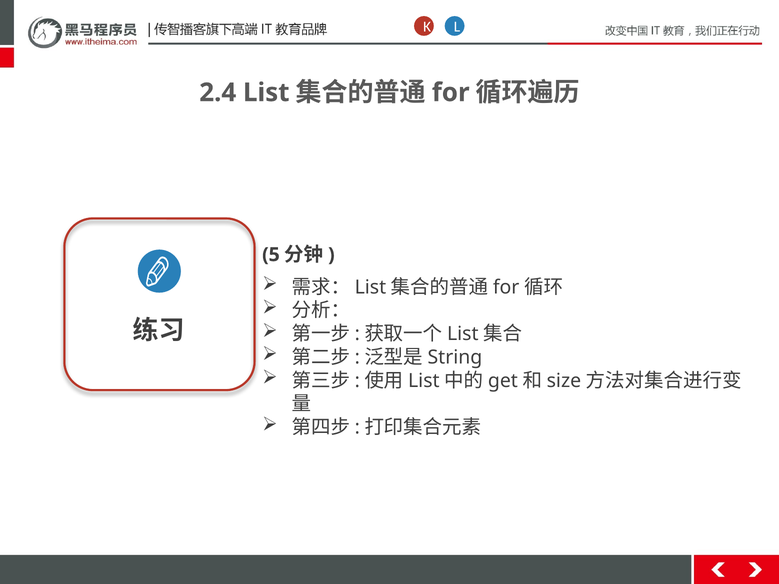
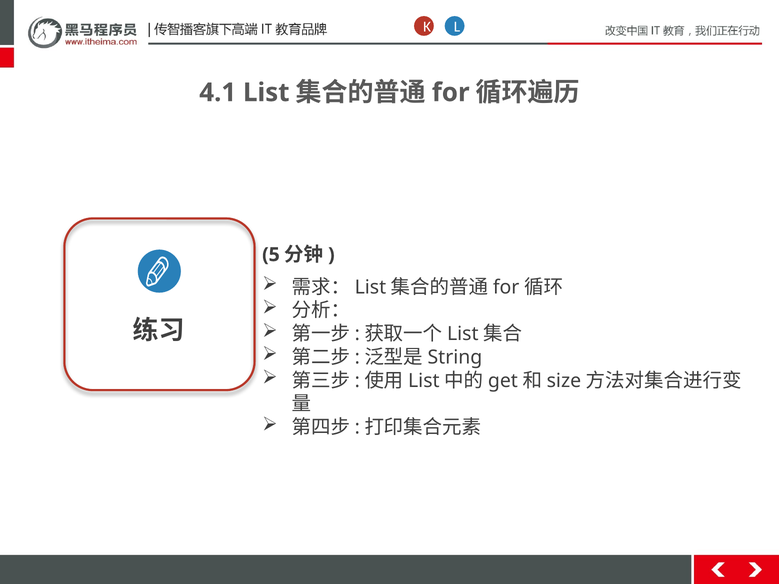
2.4: 2.4 -> 4.1
